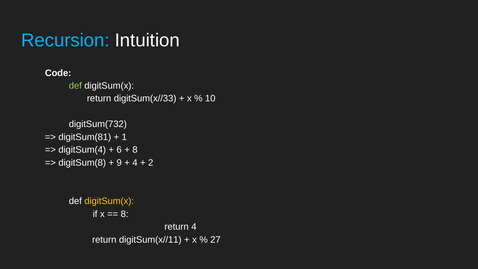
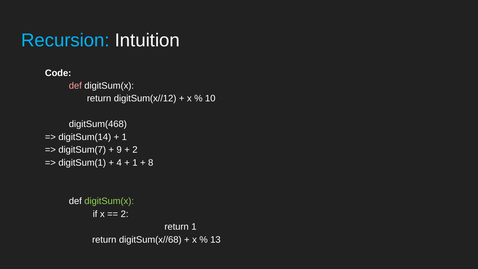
def at (75, 86) colour: light green -> pink
digitSum(x//33: digitSum(x//33 -> digitSum(x//12
digitSum(732: digitSum(732 -> digitSum(468
digitSum(81: digitSum(81 -> digitSum(14
digitSum(4: digitSum(4 -> digitSum(7
6: 6 -> 9
8 at (135, 150): 8 -> 2
digitSum(8: digitSum(8 -> digitSum(1
9: 9 -> 4
4 at (135, 163): 4 -> 1
2: 2 -> 8
digitSum(x at (109, 201) colour: yellow -> light green
8 at (125, 214): 8 -> 2
return 4: 4 -> 1
digitSum(x//11: digitSum(x//11 -> digitSum(x//68
27: 27 -> 13
